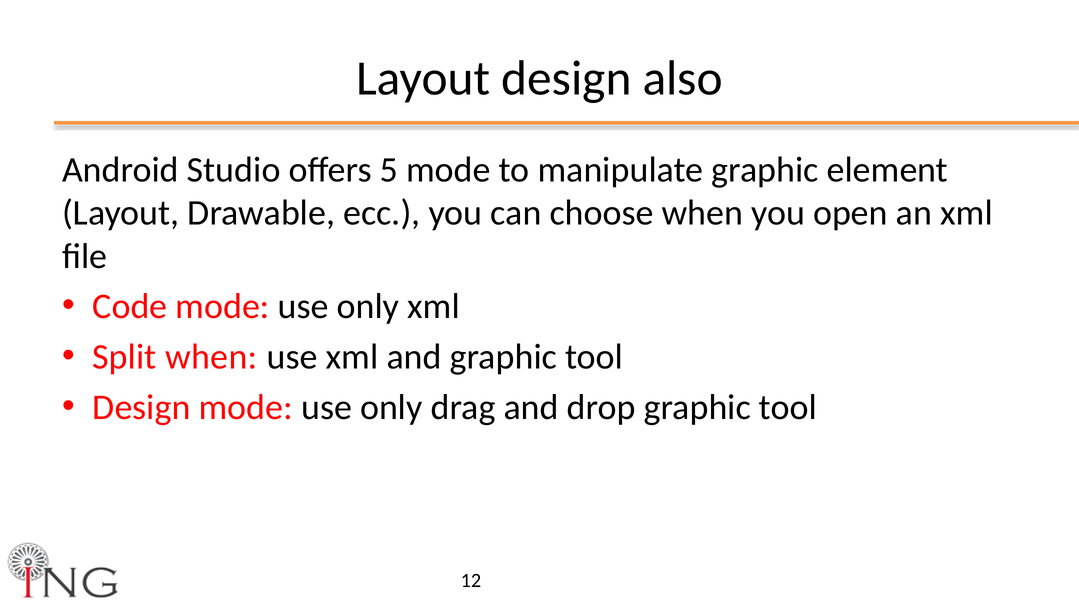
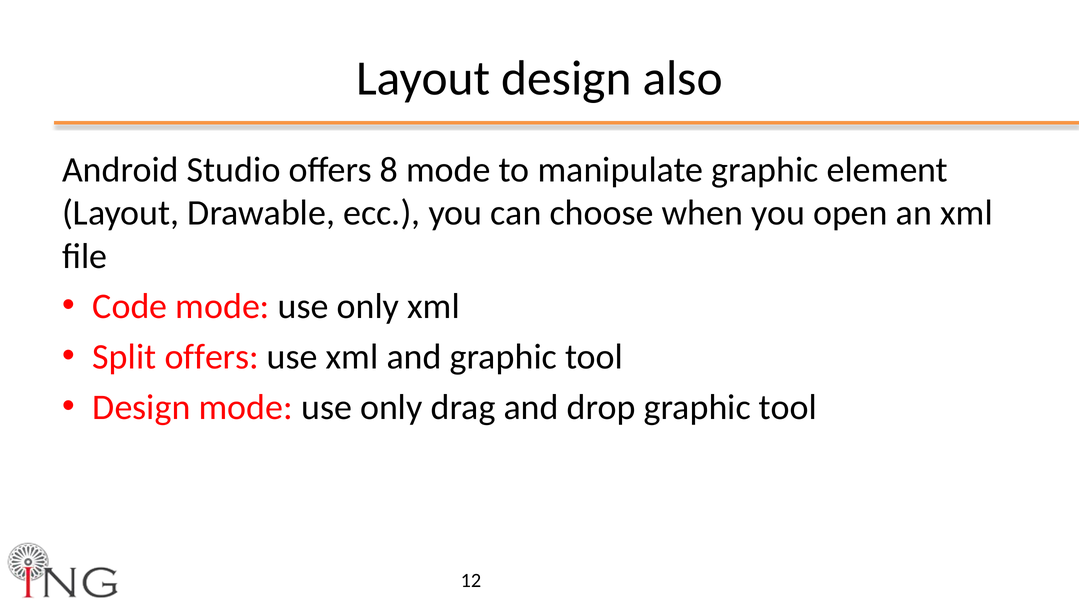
5: 5 -> 8
Split when: when -> offers
